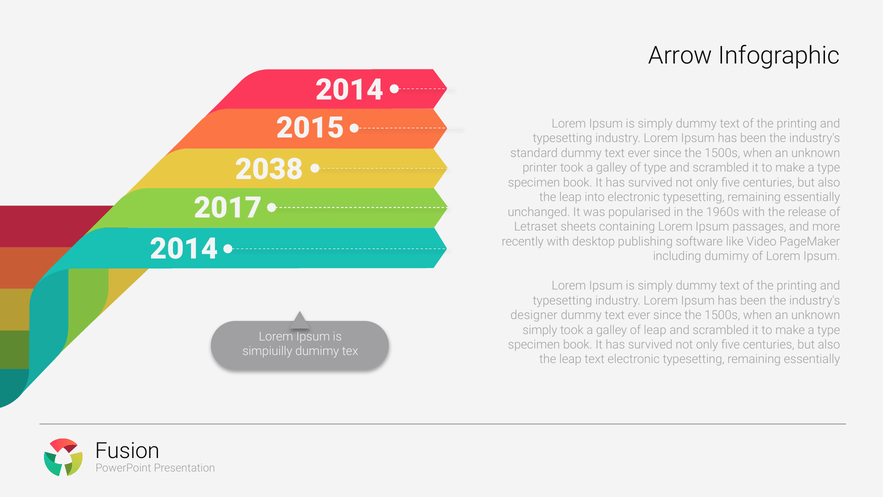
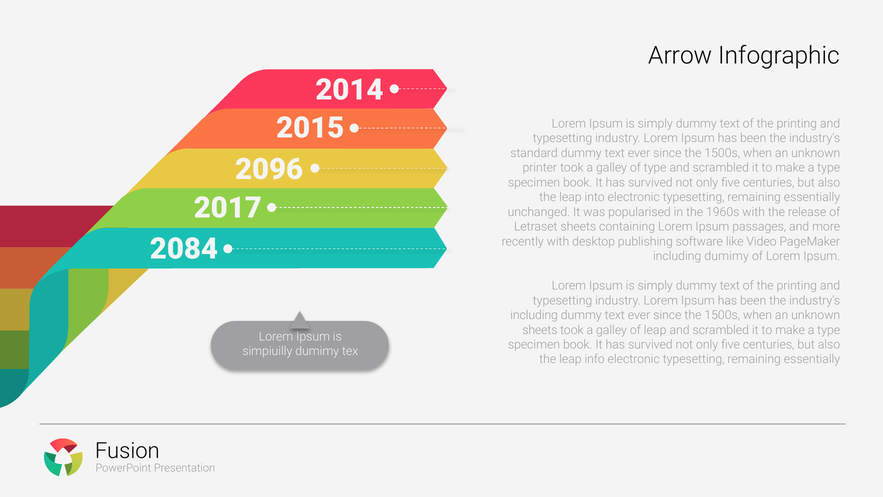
2038: 2038 -> 2096
2014 at (184, 249): 2014 -> 2084
designer at (534, 315): designer -> including
simply at (540, 330): simply -> sheets
leap text: text -> info
